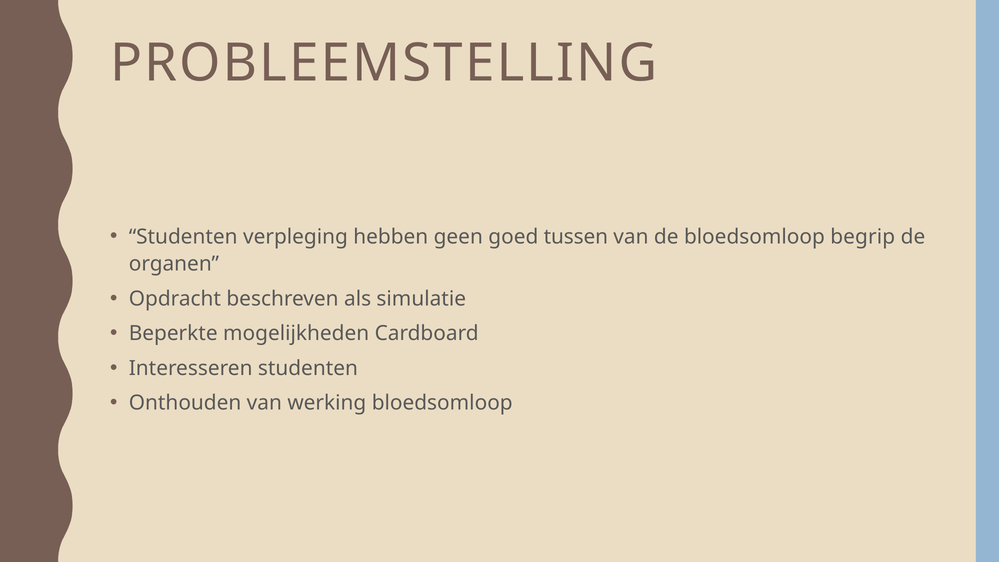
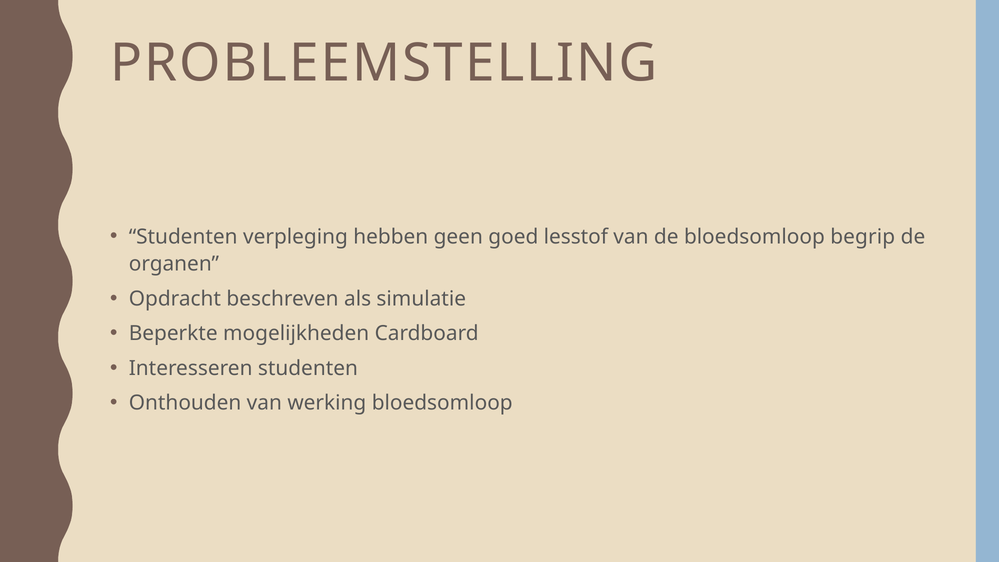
tussen: tussen -> lesstof
